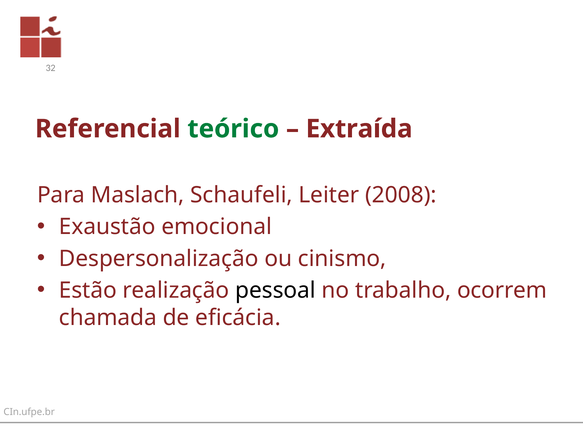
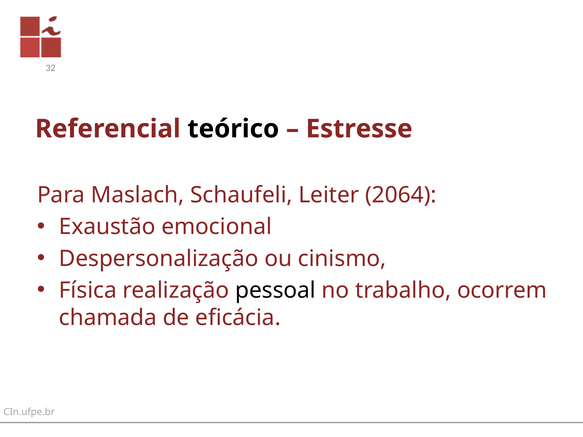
teórico colour: green -> black
Extraída: Extraída -> Estresse
2008: 2008 -> 2064
Estão: Estão -> Física
